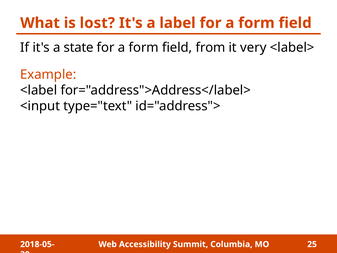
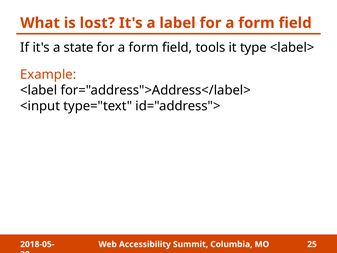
from: from -> tools
very: very -> type
